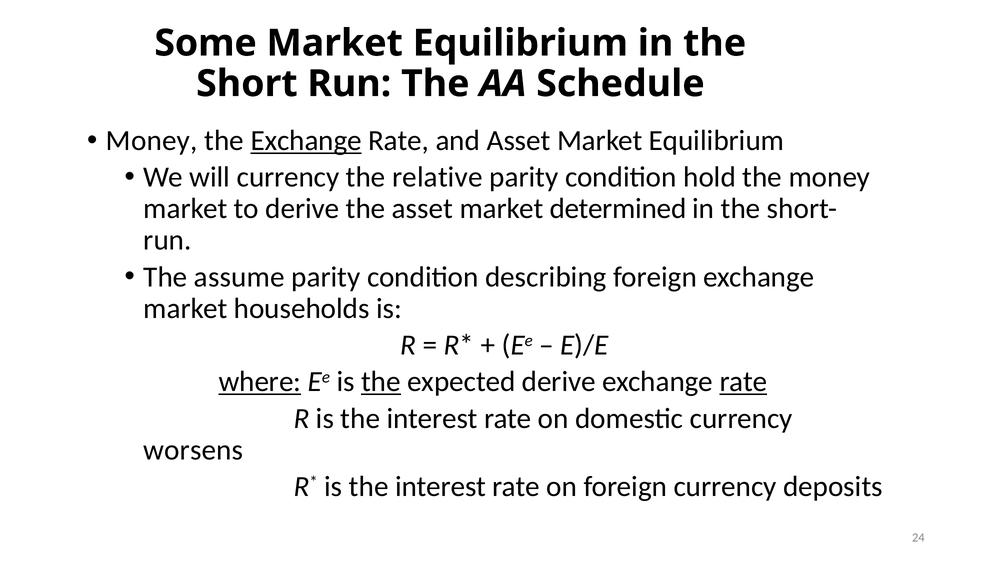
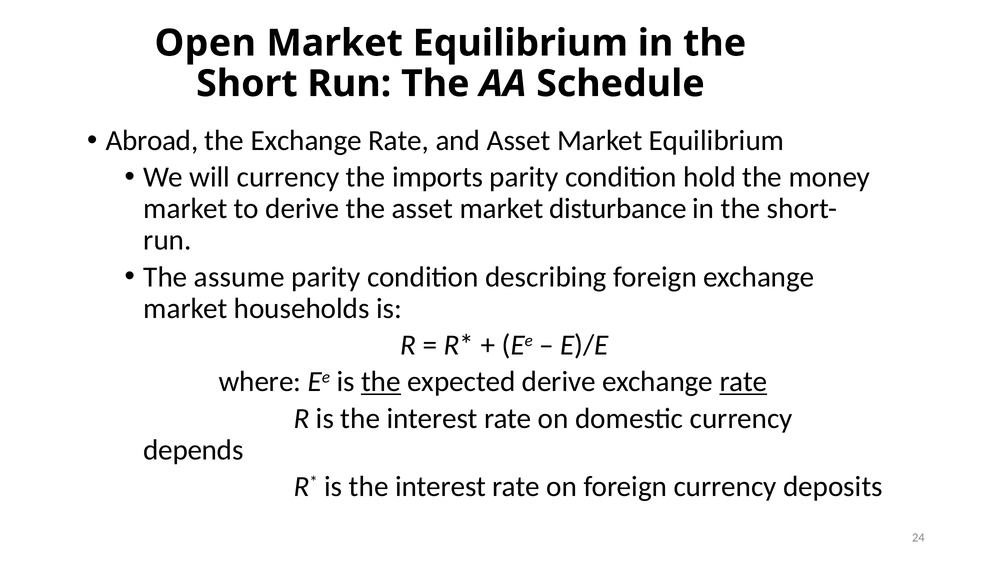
Some: Some -> Open
Money at (152, 141): Money -> Abroad
Exchange at (306, 141) underline: present -> none
relative: relative -> imports
determined: determined -> disturbance
where underline: present -> none
worsens: worsens -> depends
